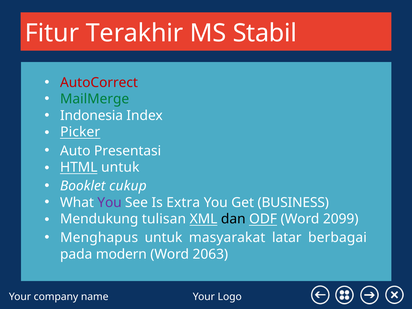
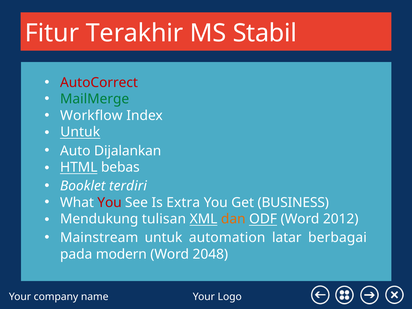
Indonesia: Indonesia -> Workflow
Picker at (80, 132): Picker -> Untuk
Presentasi: Presentasi -> Dijalankan
HTML untuk: untuk -> bebas
cukup: cukup -> terdiri
You at (110, 203) colour: purple -> red
dan colour: black -> orange
2099: 2099 -> 2012
Menghapus: Menghapus -> Mainstream
masyarakat: masyarakat -> automation
2063: 2063 -> 2048
